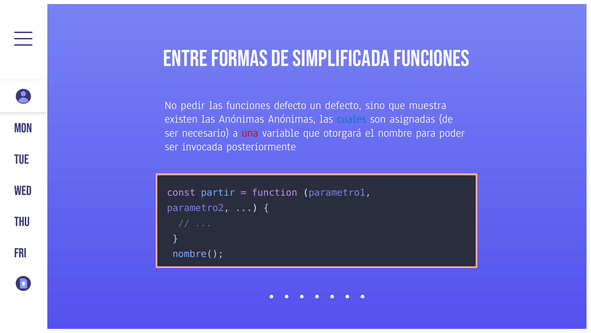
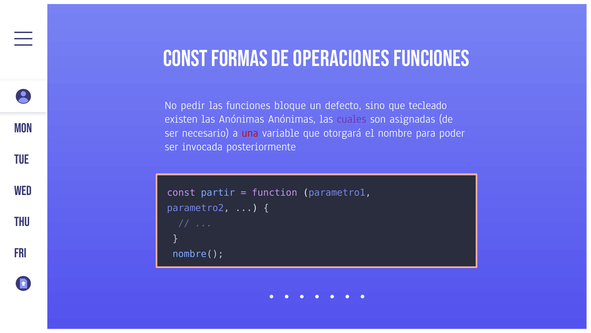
Entre at (185, 59): Entre -> Const
SIMPLIFICADA: SIMPLIFICADA -> OPERACIONES
funciones defecto: defecto -> bloque
muestra: muestra -> tecleado
cuales colour: blue -> purple
